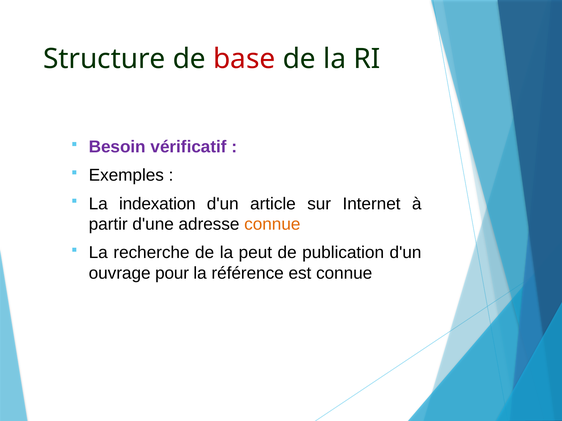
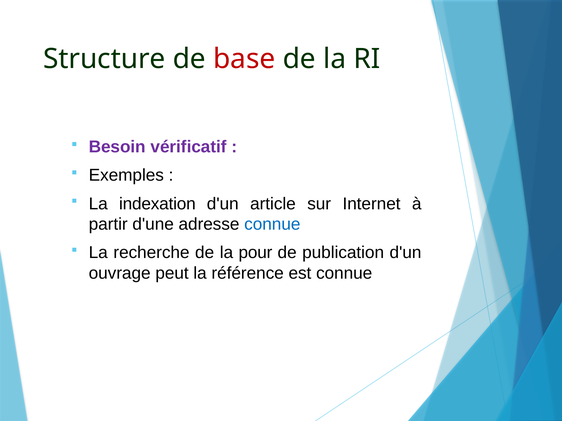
connue at (272, 225) colour: orange -> blue
peut: peut -> pour
pour: pour -> peut
